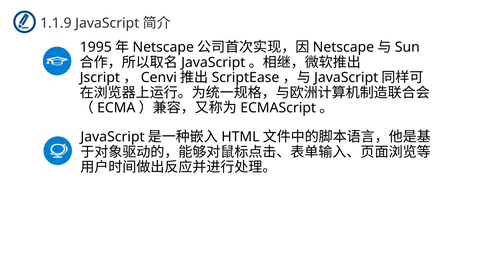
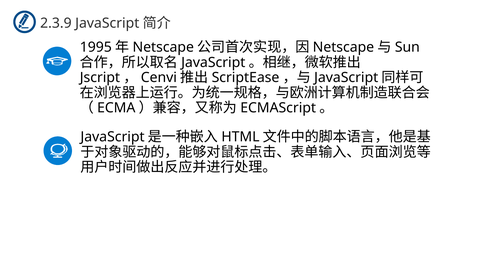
1.1.9: 1.1.9 -> 2.3.9
